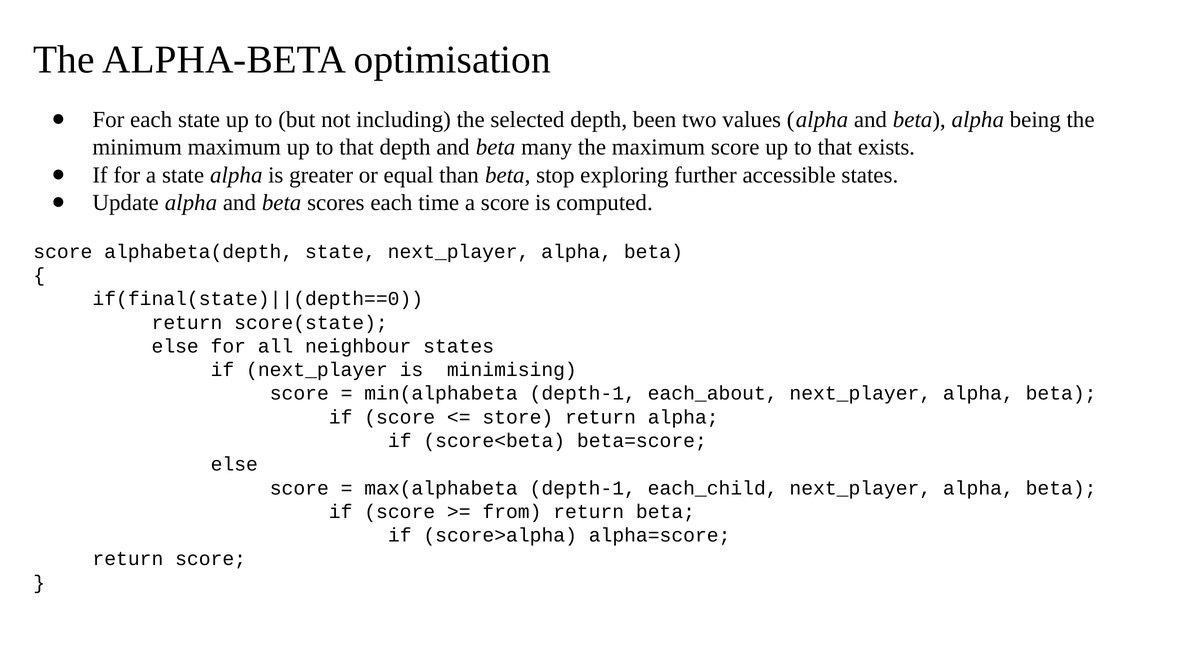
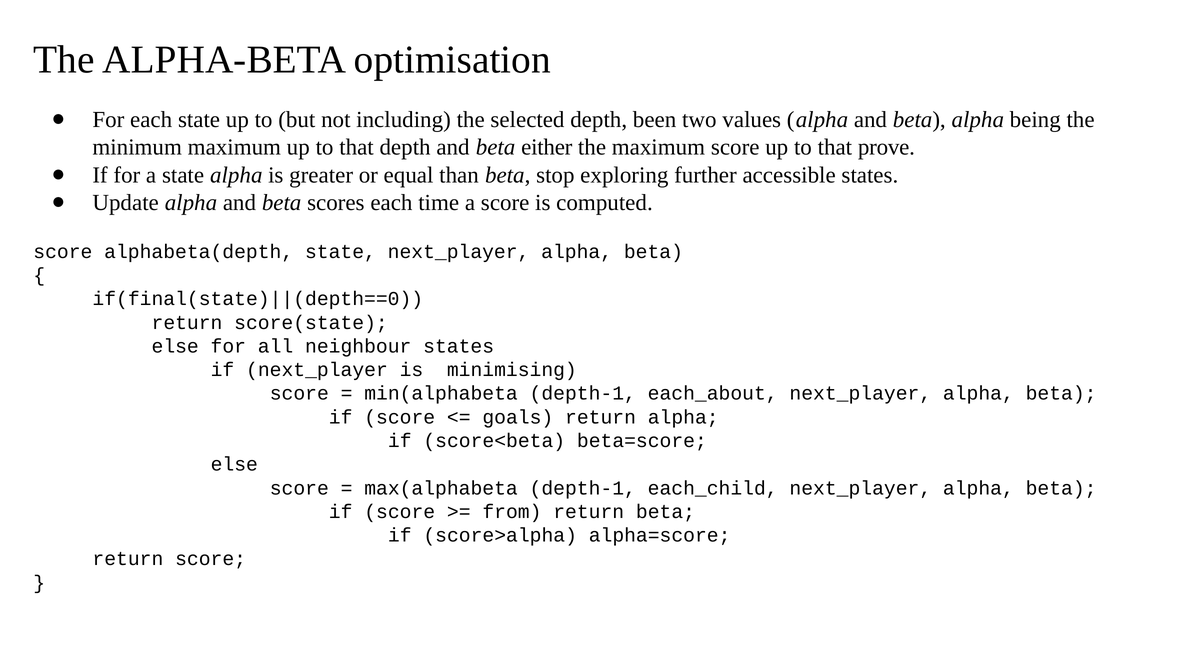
many: many -> either
exists: exists -> prove
store: store -> goals
